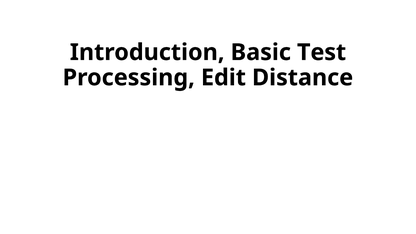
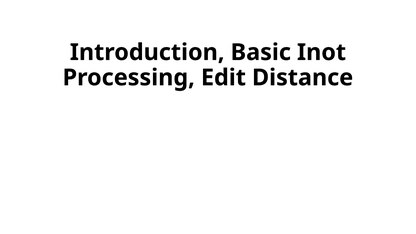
Test: Test -> Inot
